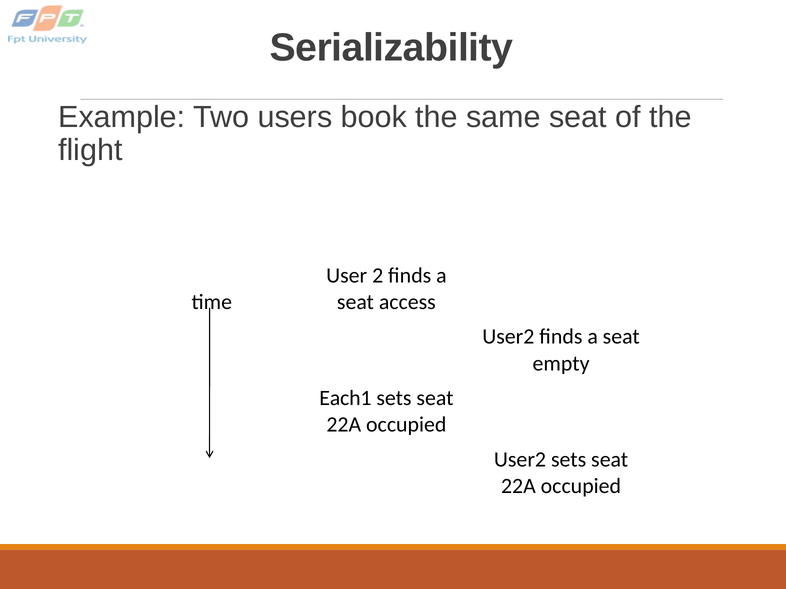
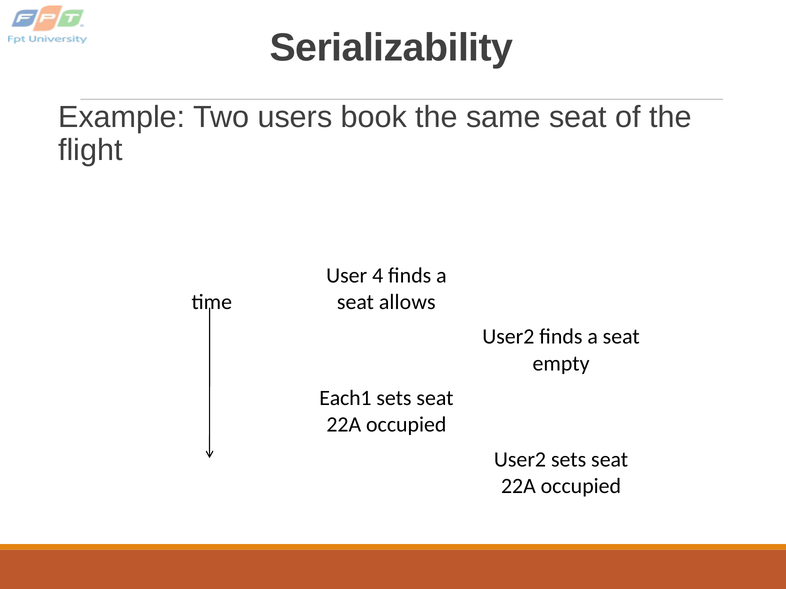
2: 2 -> 4
access: access -> allows
